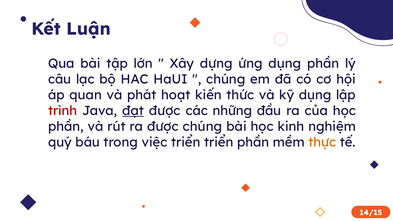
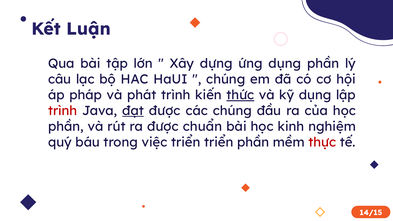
quan: quan -> pháp
phát hoạt: hoạt -> trình
thức underline: none -> present
các những: những -> chúng
được chúng: chúng -> chuẩn
thực colour: orange -> red
